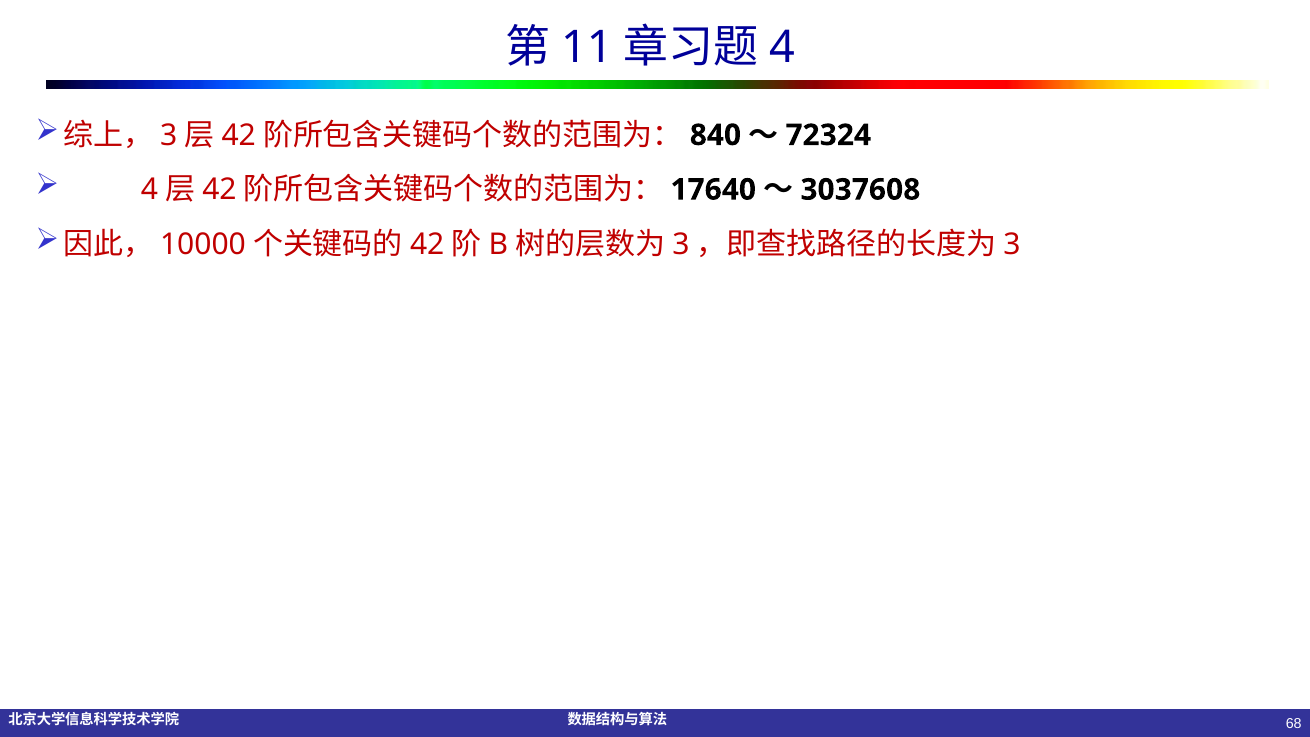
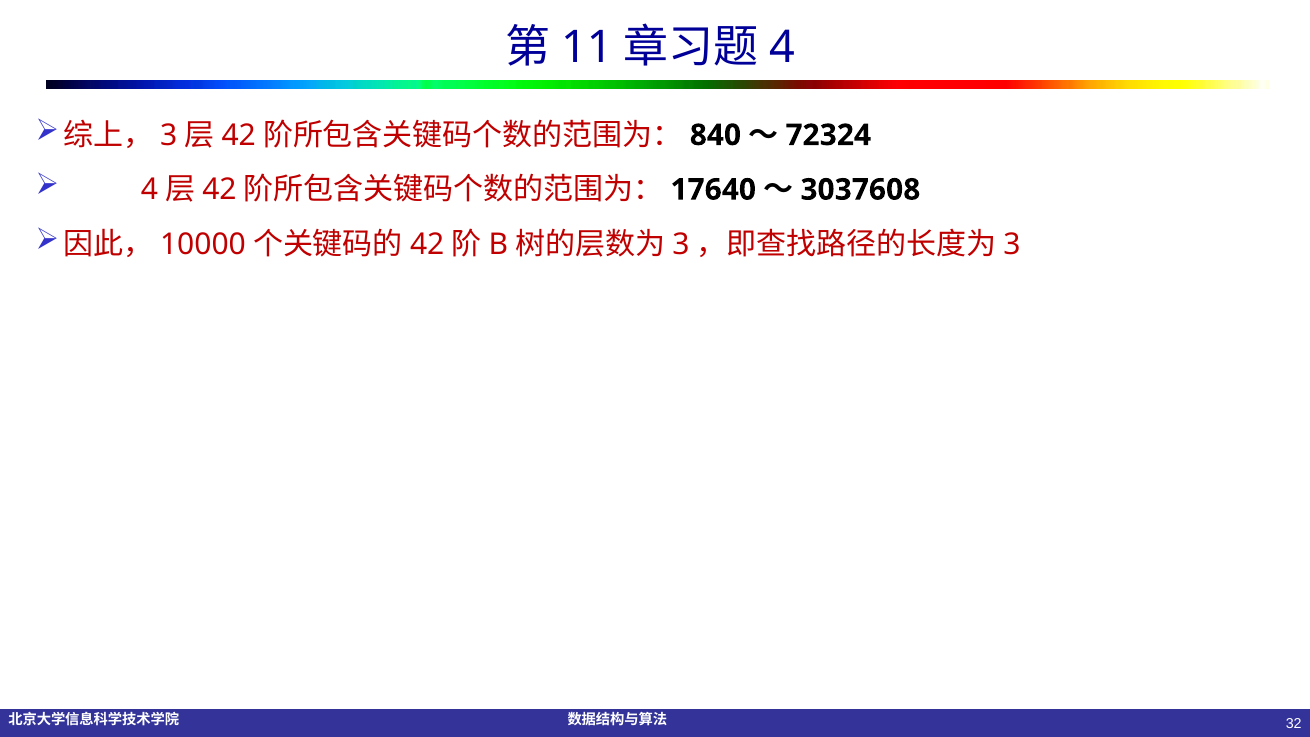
68: 68 -> 32
